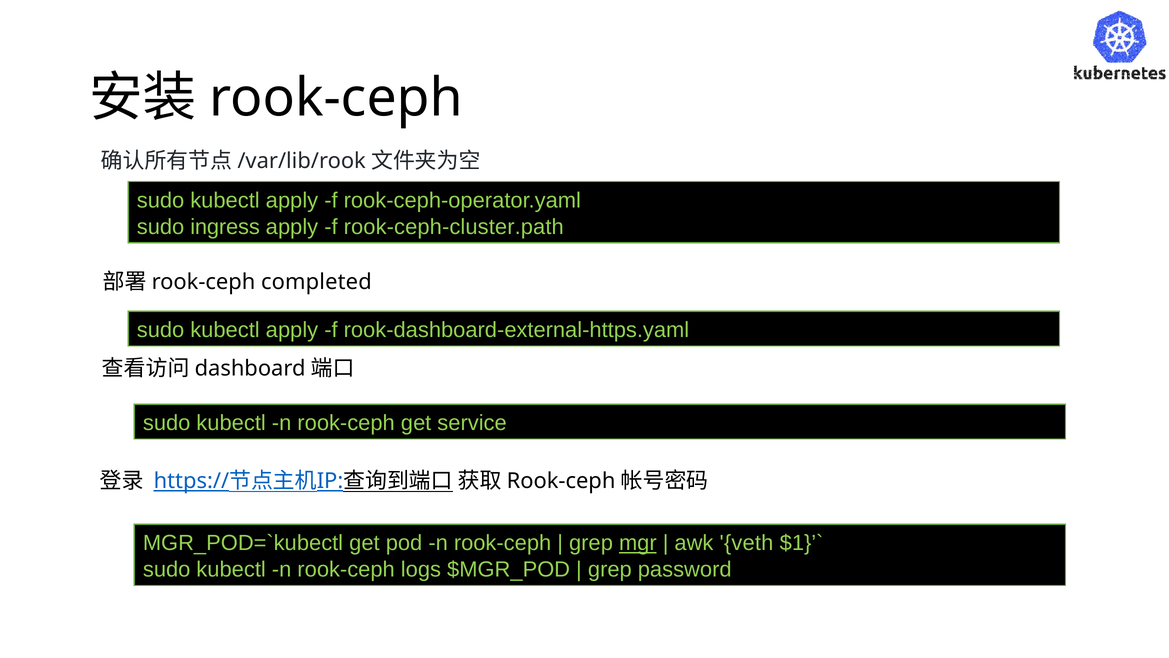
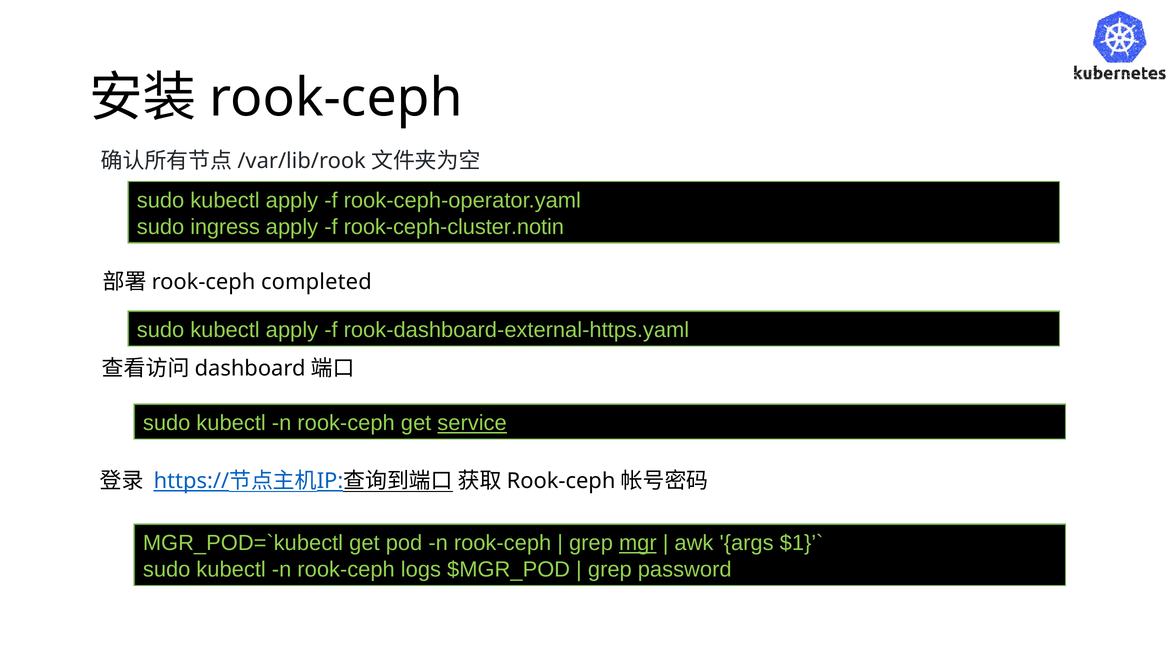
rook-ceph-cluster.path: rook-ceph-cluster.path -> rook-ceph-cluster.notin
service underline: none -> present
veth: veth -> args
